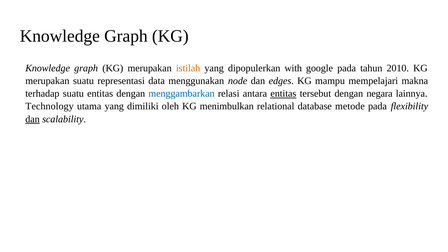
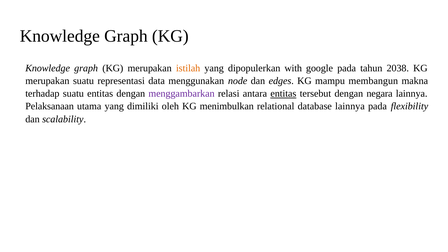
2010: 2010 -> 2038
mempelajari: mempelajari -> membangun
menggambarkan colour: blue -> purple
Technology: Technology -> Pelaksanaan
database metode: metode -> lainnya
dan at (33, 119) underline: present -> none
